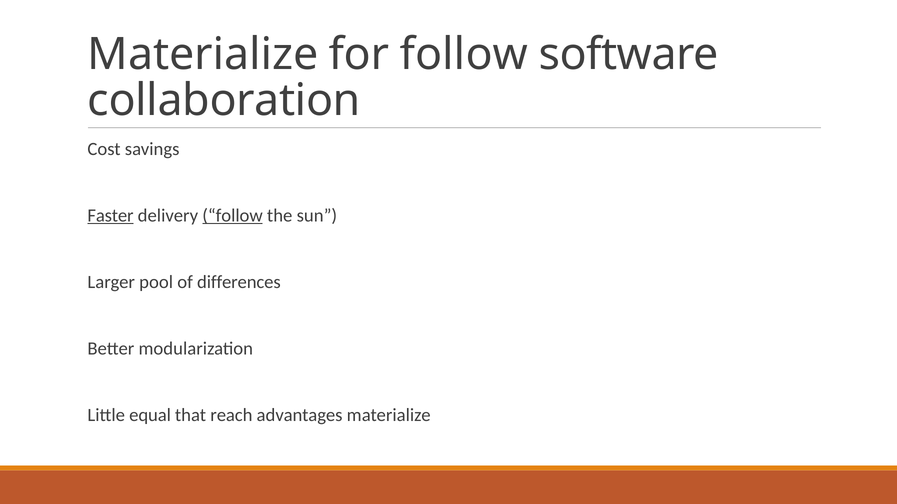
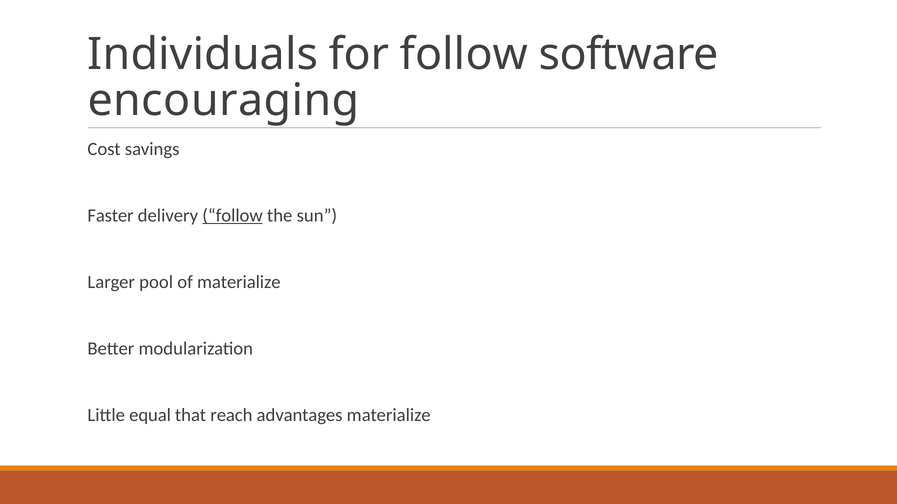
Materialize at (203, 55): Materialize -> Individuals
collaboration: collaboration -> encouraging
Faster underline: present -> none
of differences: differences -> materialize
